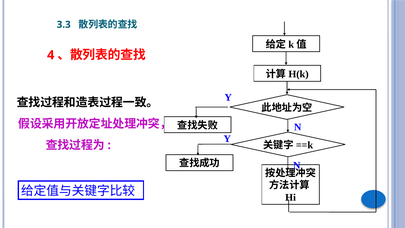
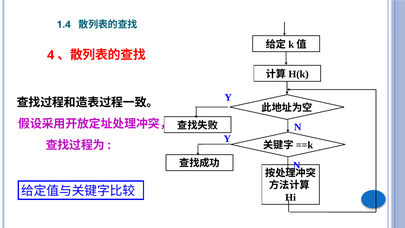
3.3: 3.3 -> 1.4
